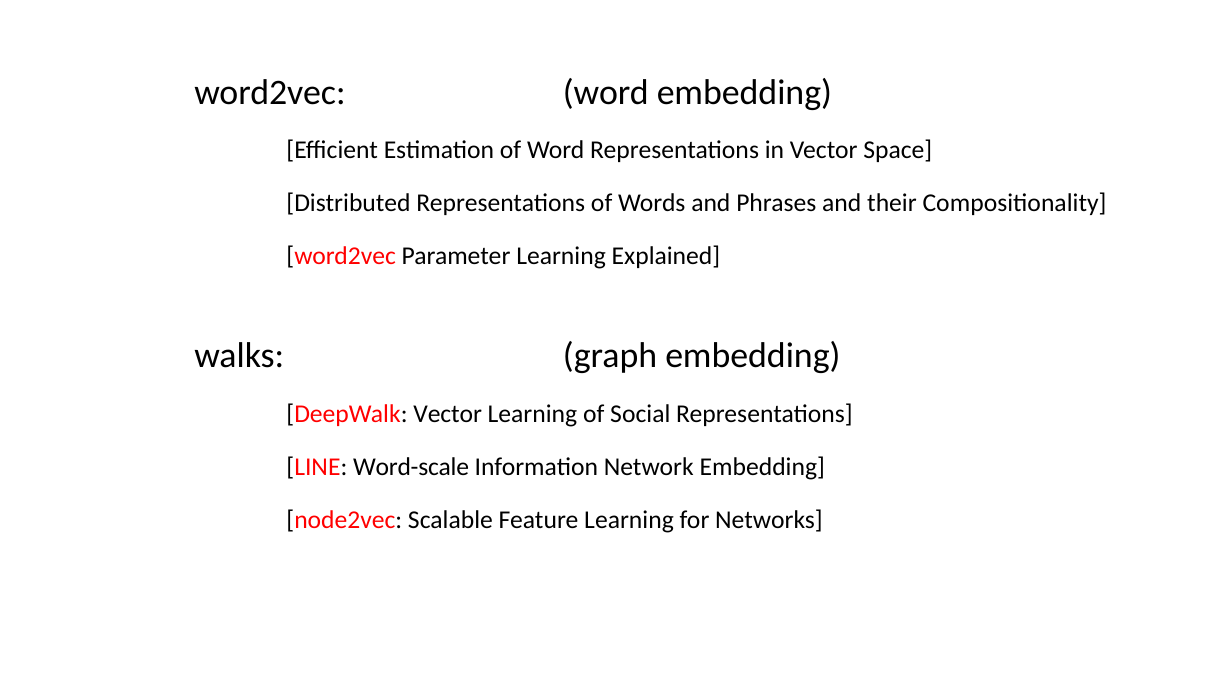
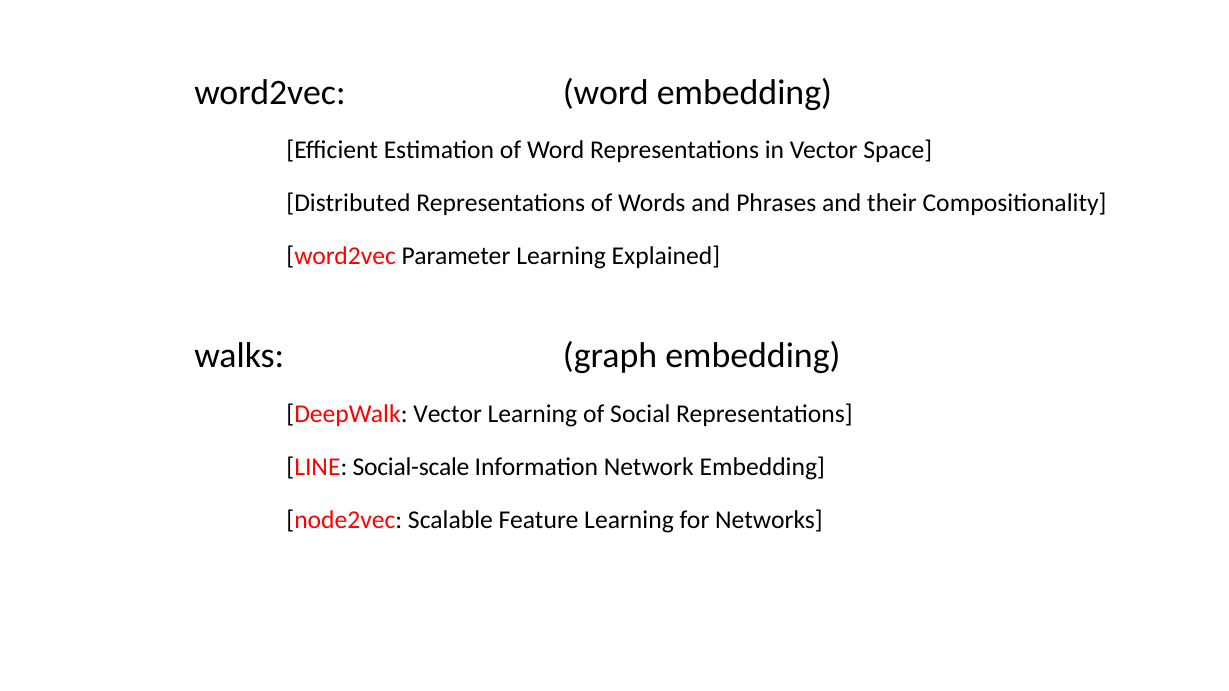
Word-scale: Word-scale -> Social-scale
